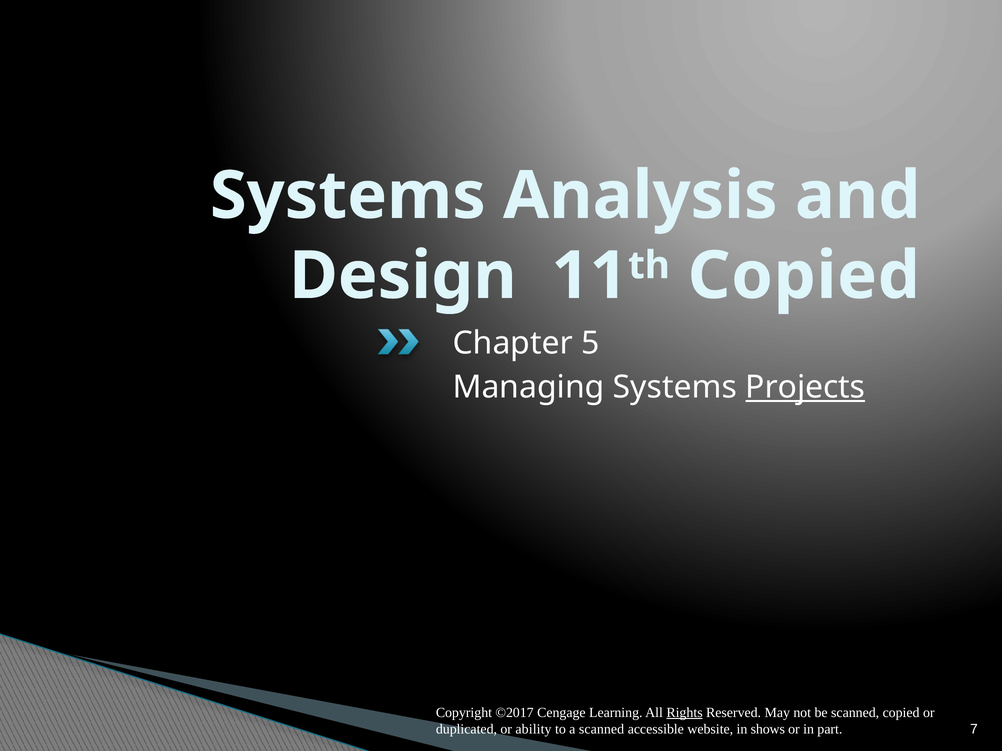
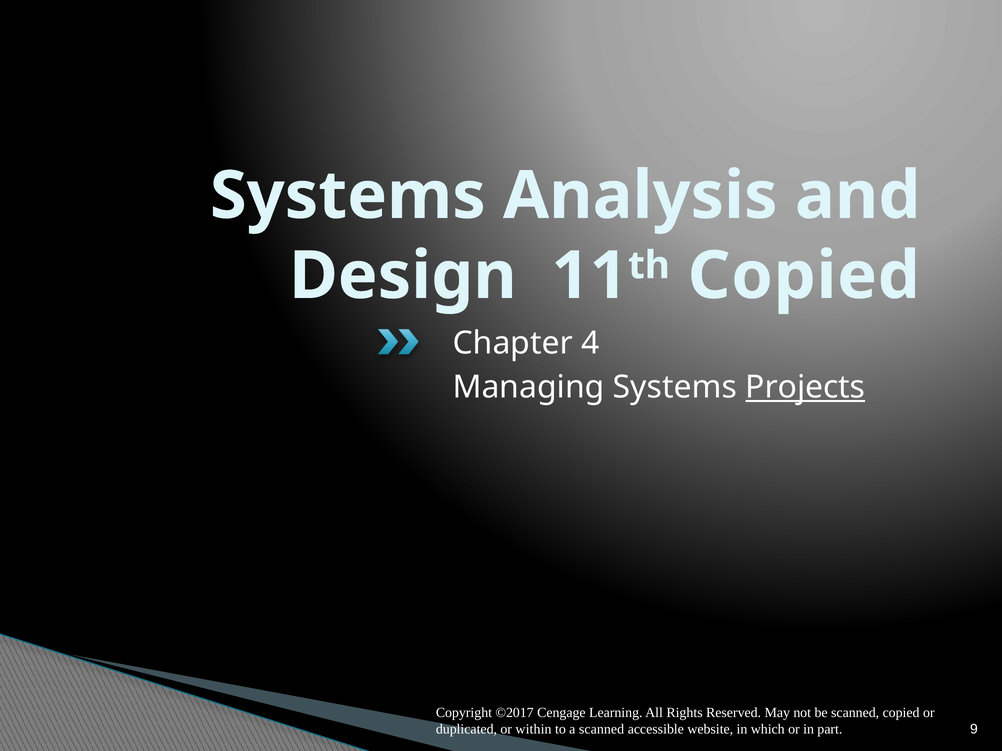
5: 5 -> 4
Rights underline: present -> none
ability: ability -> within
shows: shows -> which
7: 7 -> 9
